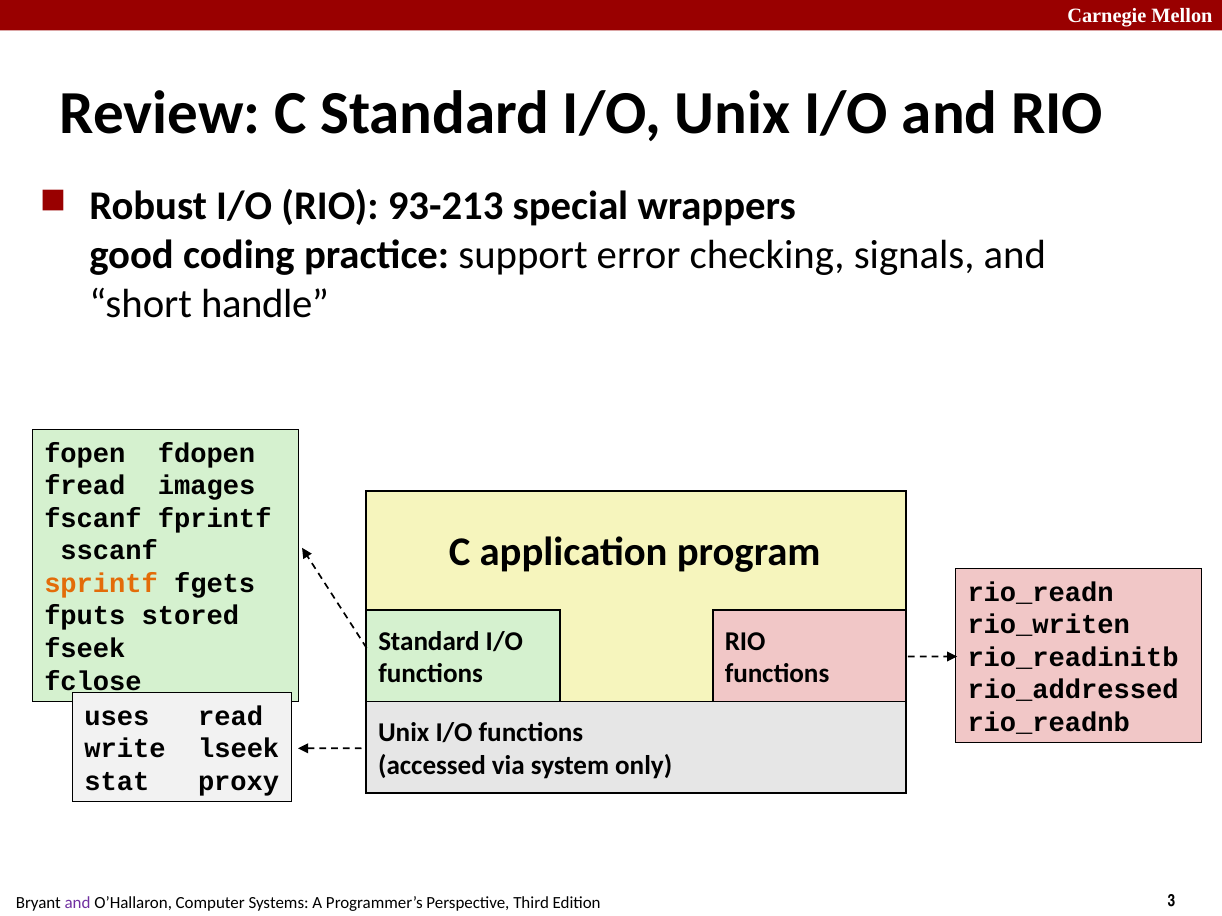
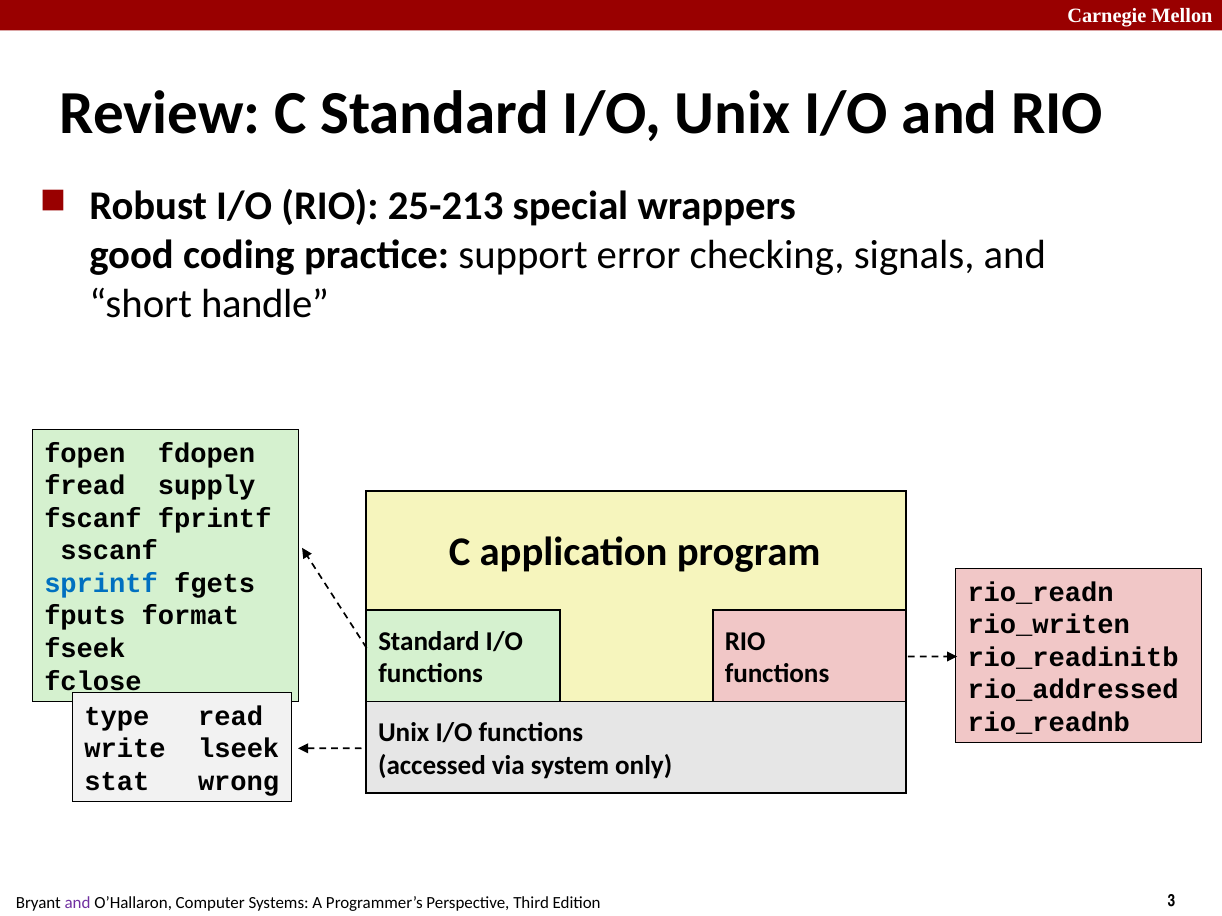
93-213: 93-213 -> 25-213
images: images -> supply
sprintf colour: orange -> blue
stored: stored -> format
uses: uses -> type
proxy: proxy -> wrong
